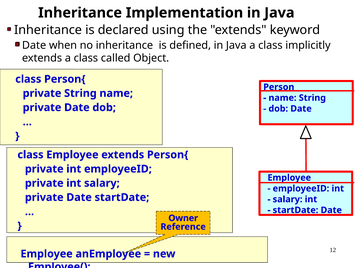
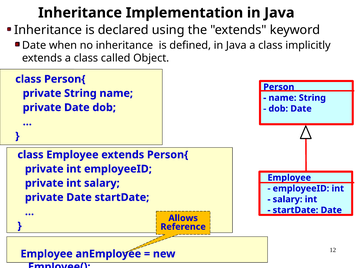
Owner: Owner -> Allows
